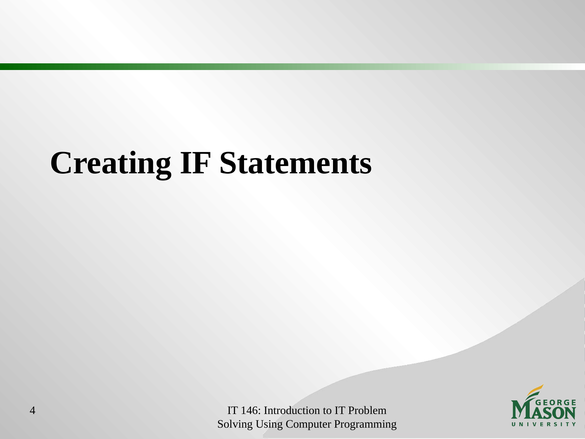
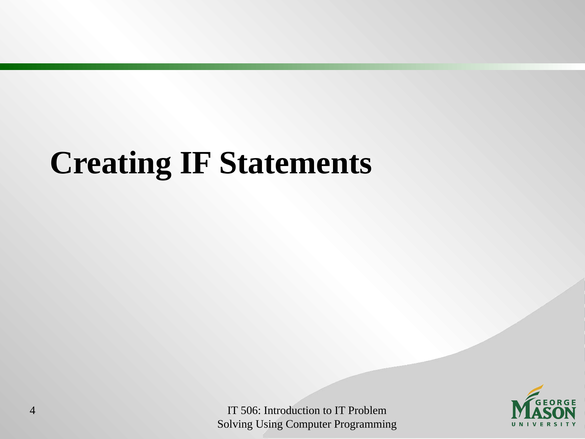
146: 146 -> 506
